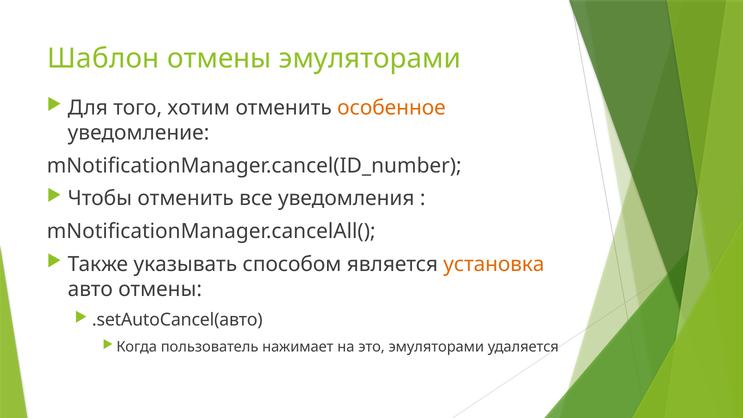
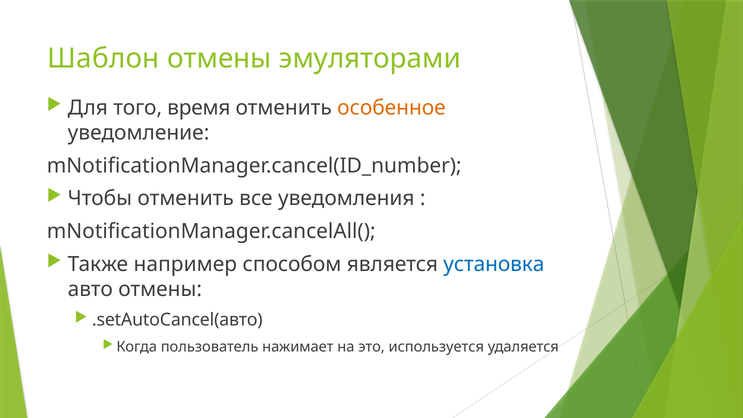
хотим: хотим -> время
указывать: указывать -> например
установка colour: orange -> blue
это эмуляторами: эмуляторами -> используется
